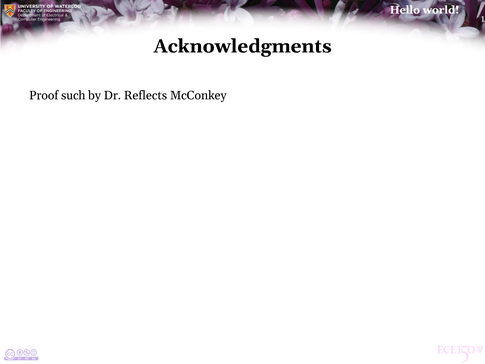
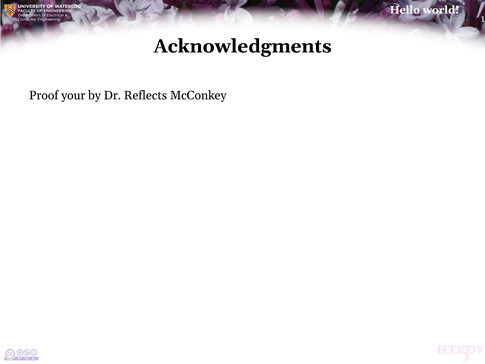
such: such -> your
